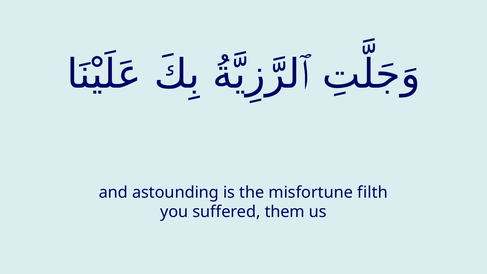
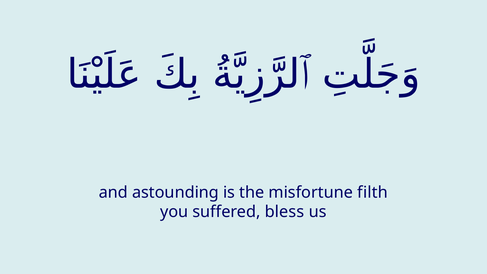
them: them -> bless
